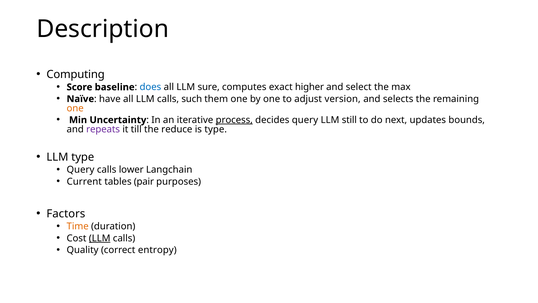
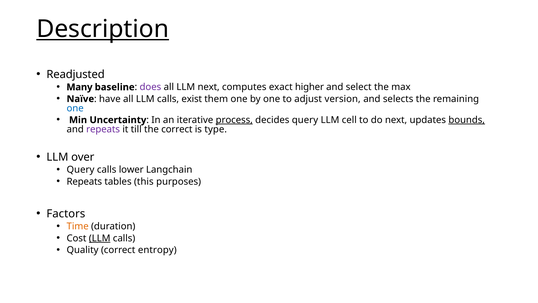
Description underline: none -> present
Computing: Computing -> Readjusted
Score: Score -> Many
does colour: blue -> purple
LLM sure: sure -> next
such: such -> exist
one at (75, 108) colour: orange -> blue
still: still -> cell
bounds underline: none -> present
the reduce: reduce -> correct
LLM type: type -> over
Current at (84, 181): Current -> Repeats
pair: pair -> this
